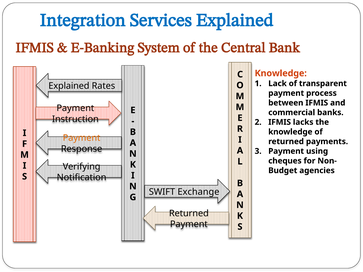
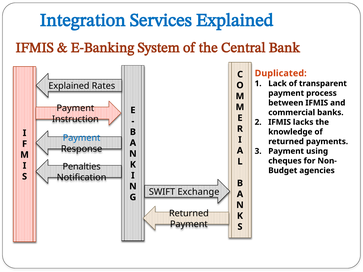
Knowledge at (281, 73): Knowledge -> Duplicated
Payment at (82, 138) colour: orange -> blue
Verifying: Verifying -> Penalties
